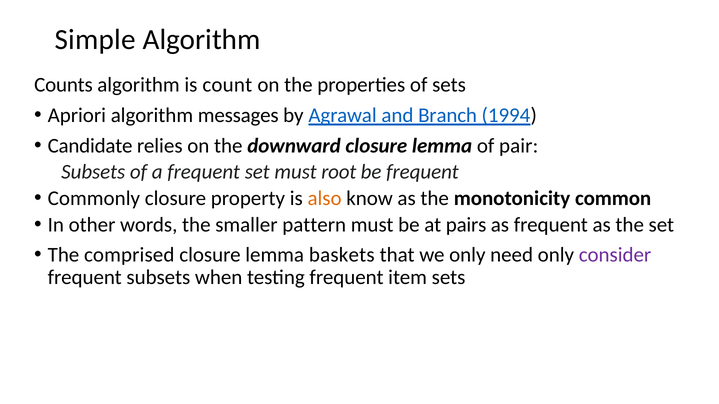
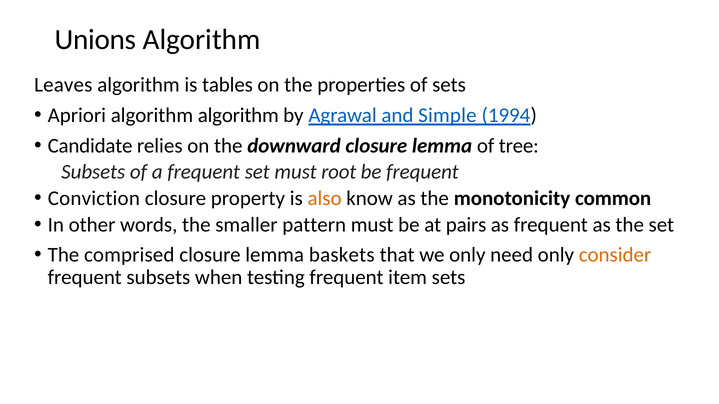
Simple: Simple -> Unions
Counts: Counts -> Leaves
count: count -> tables
algorithm messages: messages -> algorithm
Branch: Branch -> Simple
pair: pair -> tree
Commonly: Commonly -> Conviction
consider colour: purple -> orange
